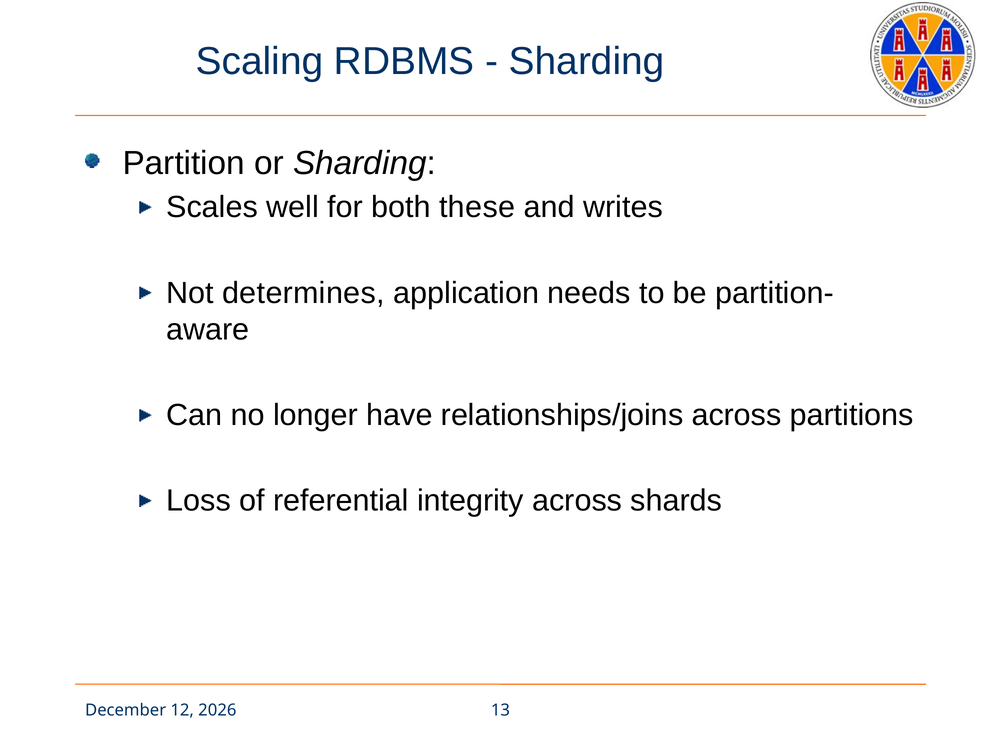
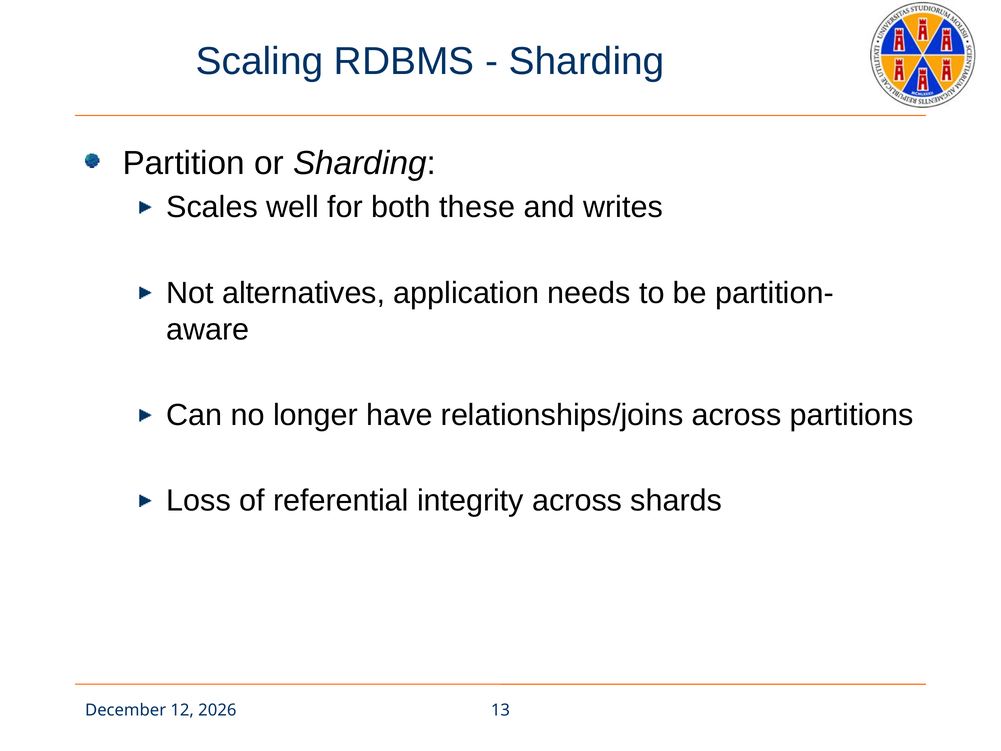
determines: determines -> alternatives
